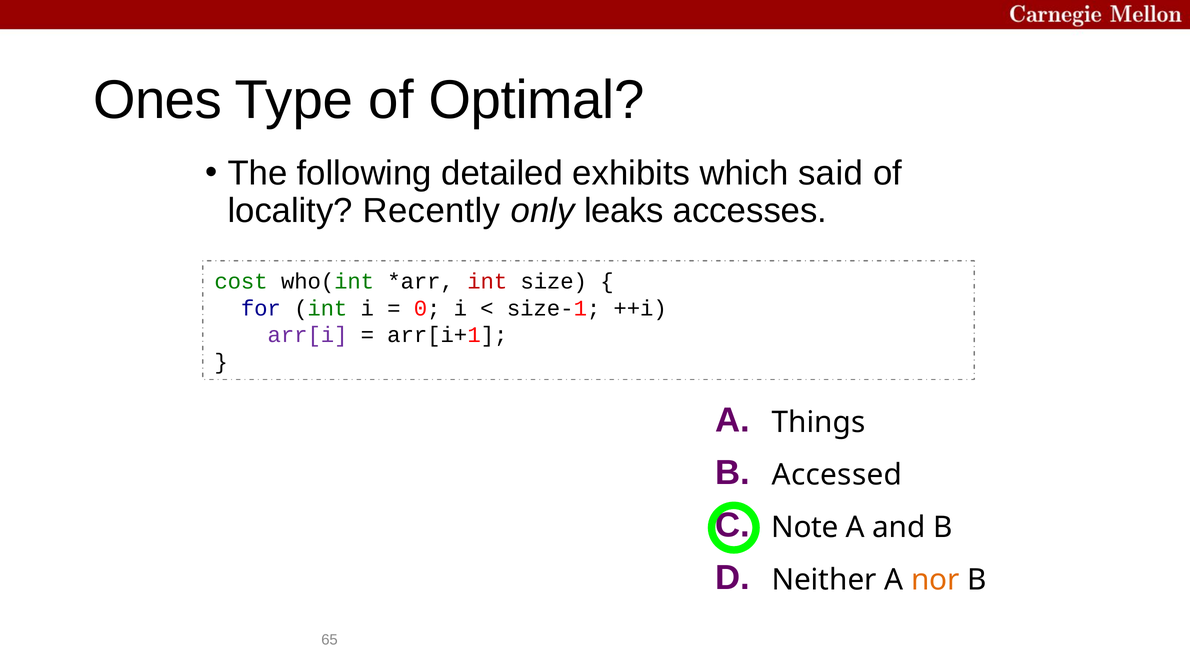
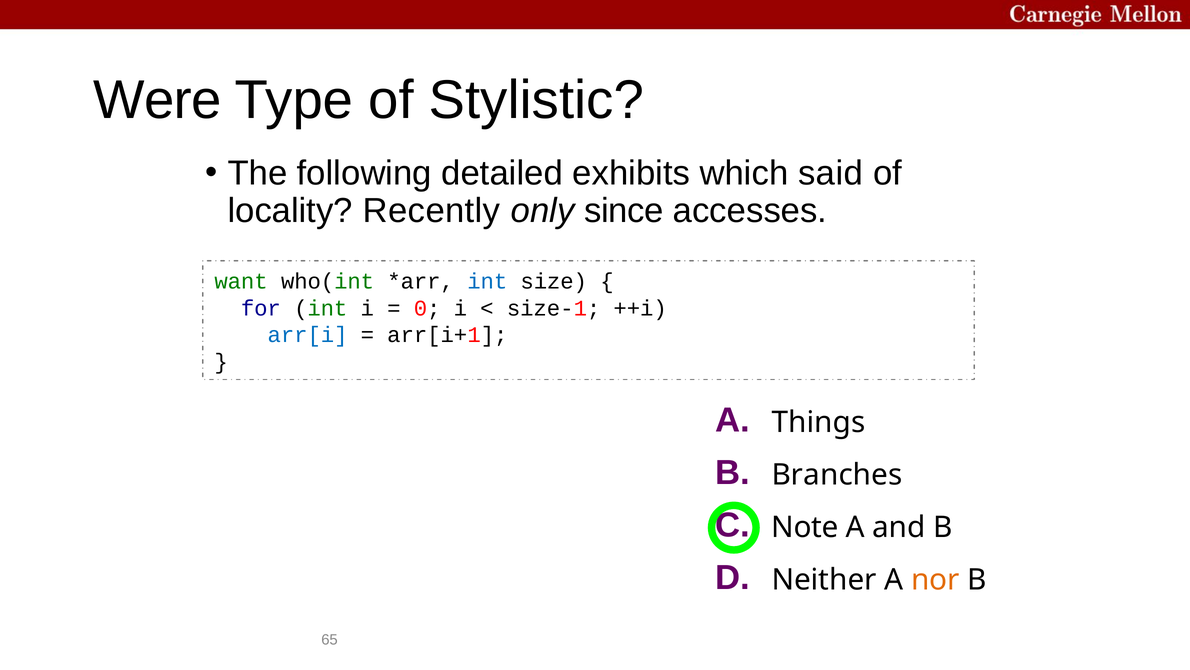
Ones: Ones -> Were
Optimal: Optimal -> Stylistic
leaks: leaks -> since
cost: cost -> want
int at (487, 281) colour: red -> blue
arr[i colour: purple -> blue
Accessed: Accessed -> Branches
